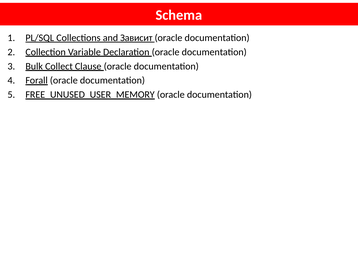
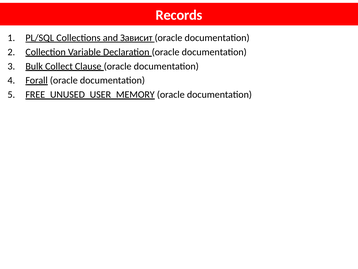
Schema: Schema -> Records
